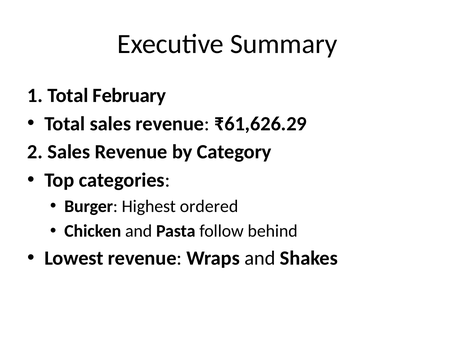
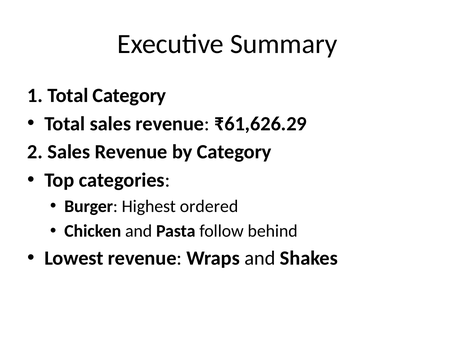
Total February: February -> Category
